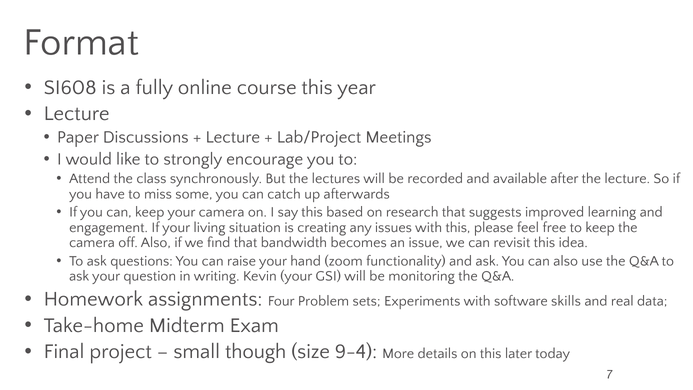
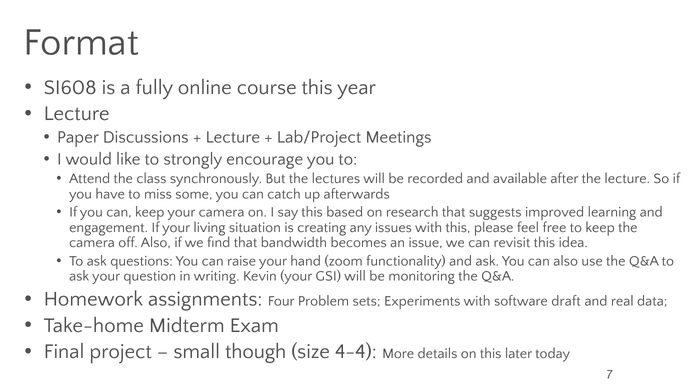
skills: skills -> draft
9-4: 9-4 -> 4-4
